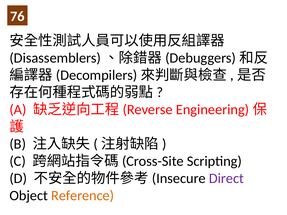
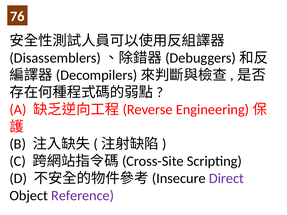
Reference colour: orange -> purple
